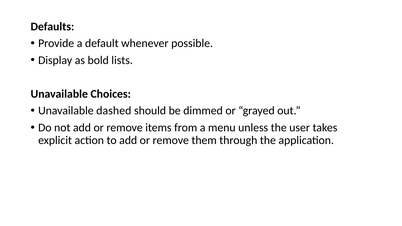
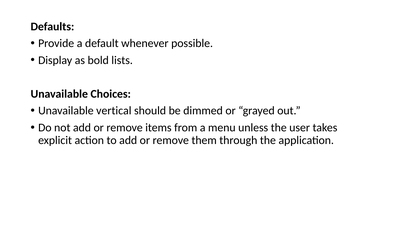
dashed: dashed -> vertical
